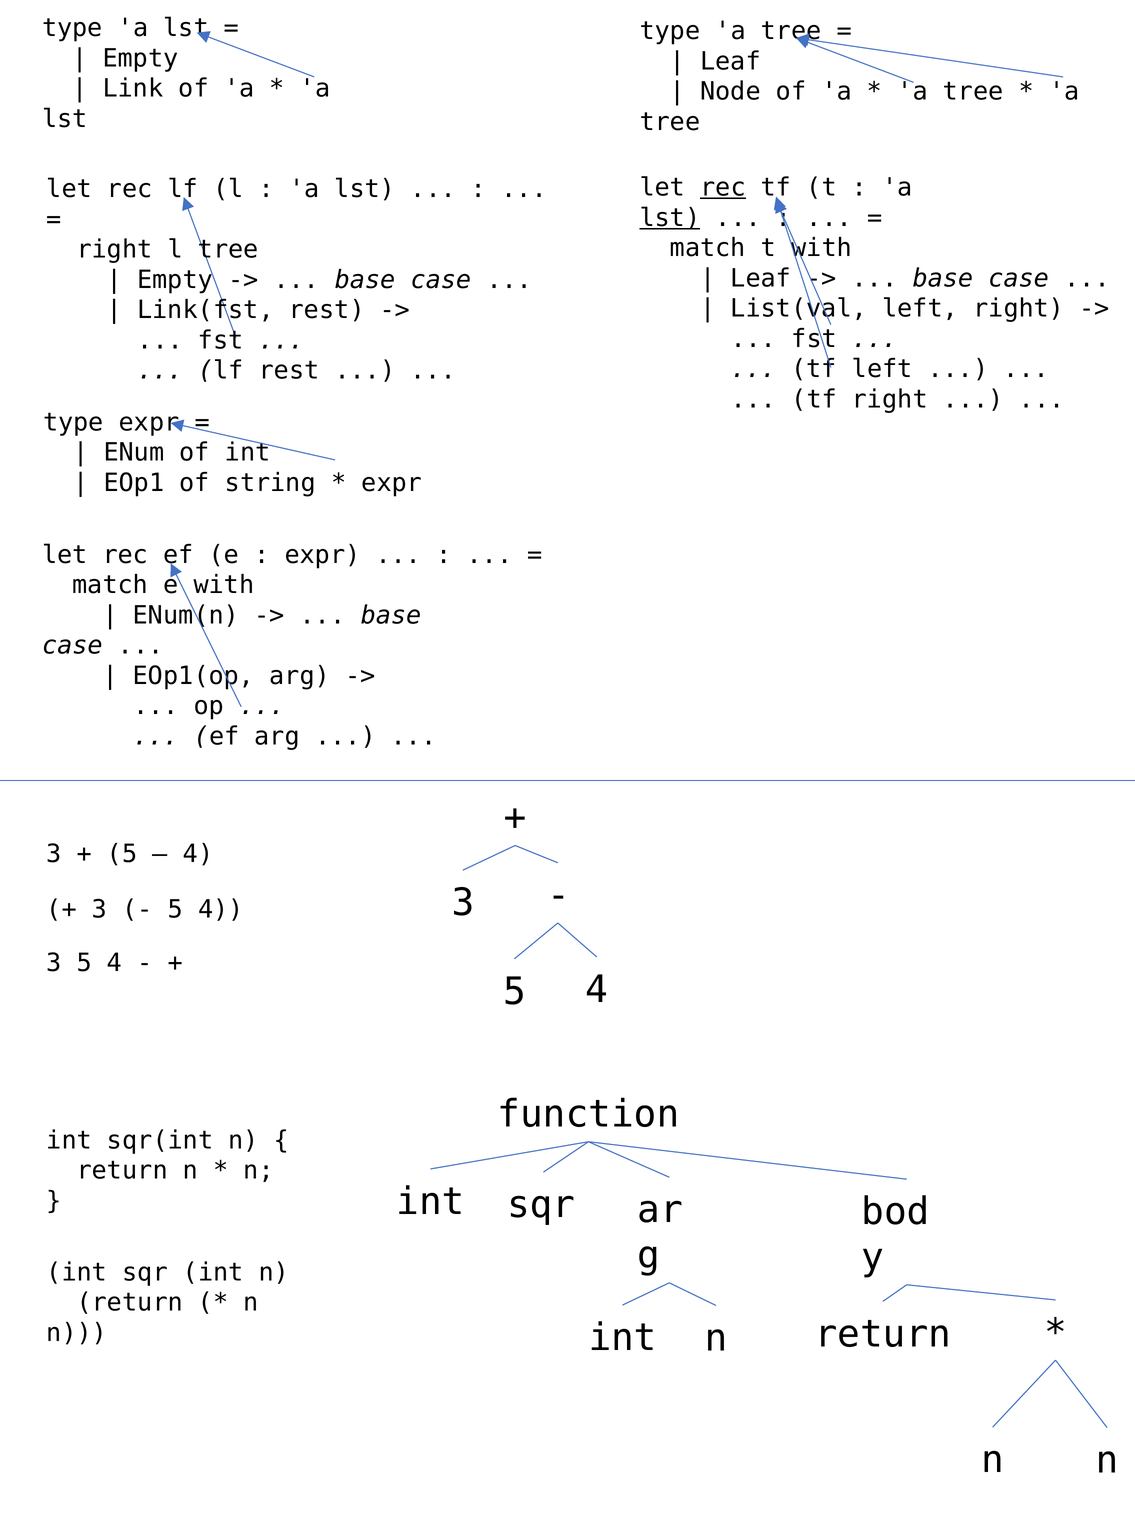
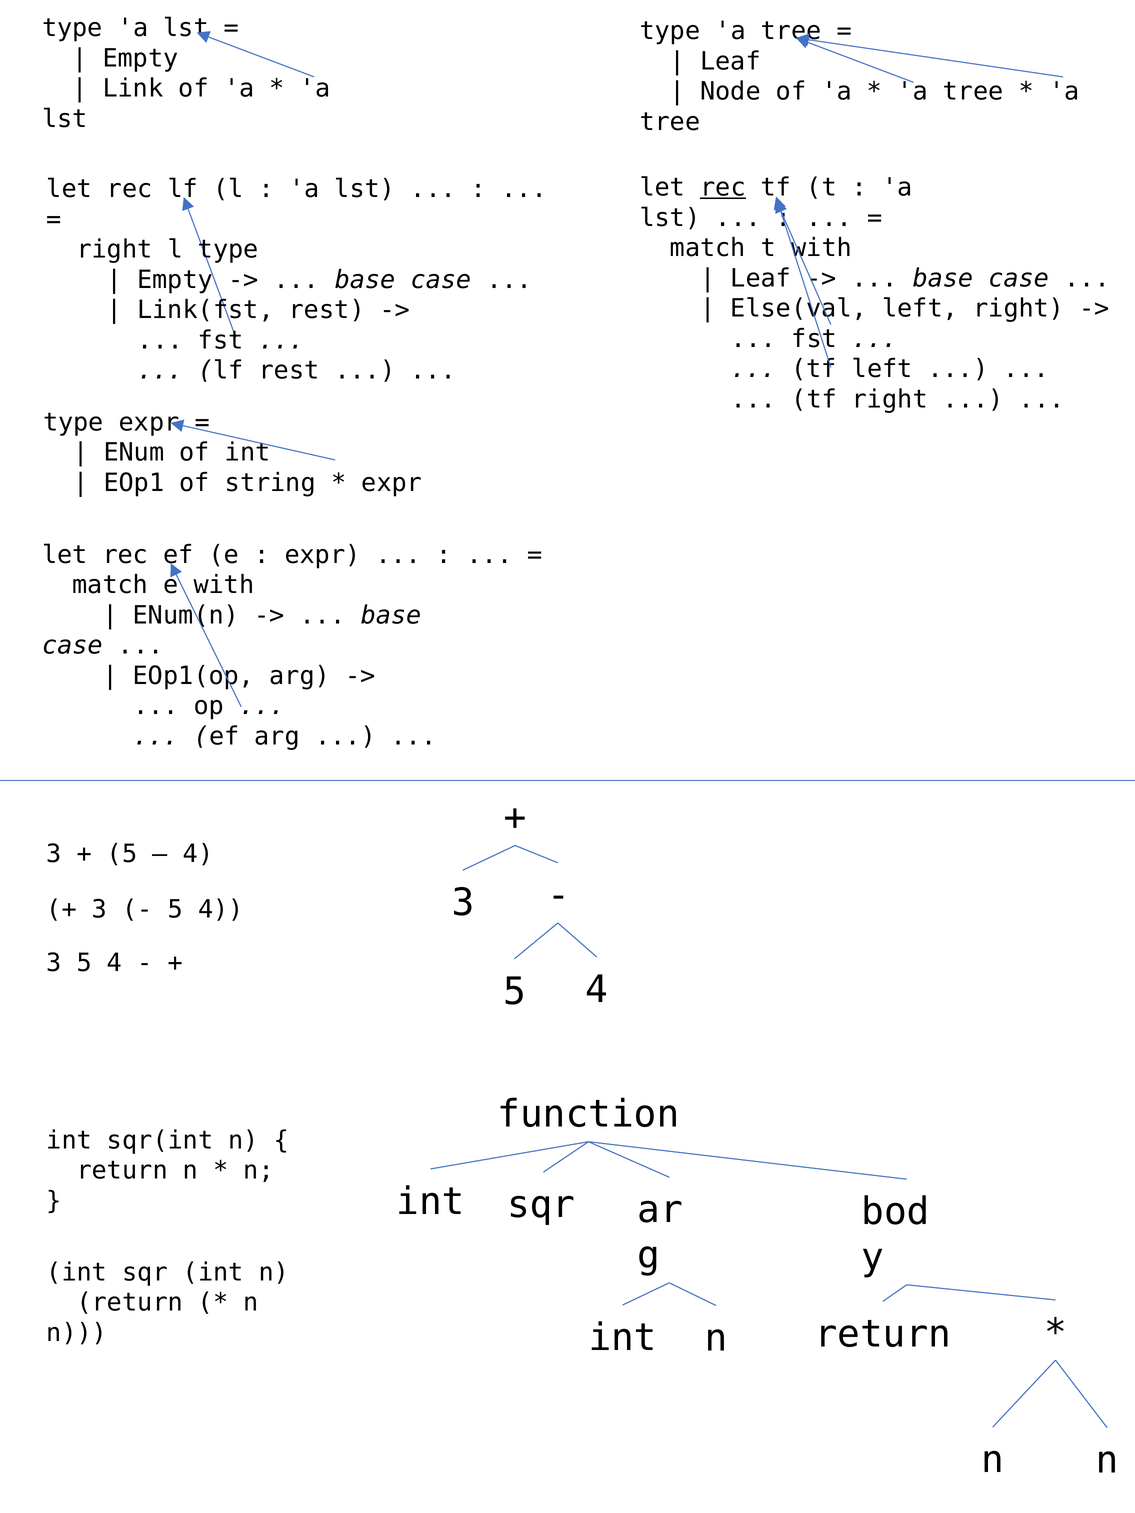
lst at (670, 218) underline: present -> none
l tree: tree -> type
List(val: List(val -> Else(val
